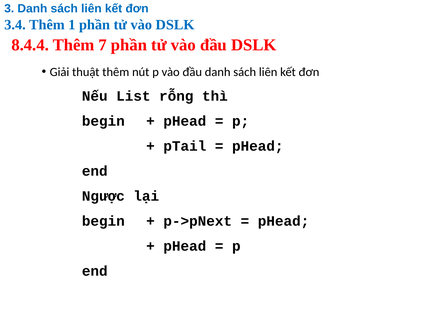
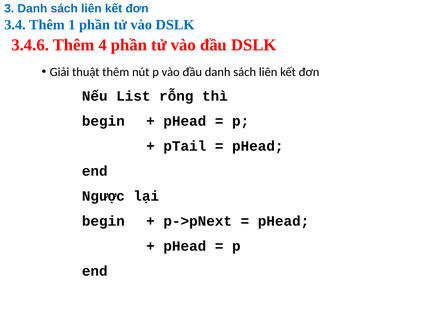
8.4.4: 8.4.4 -> 3.4.6
7: 7 -> 4
